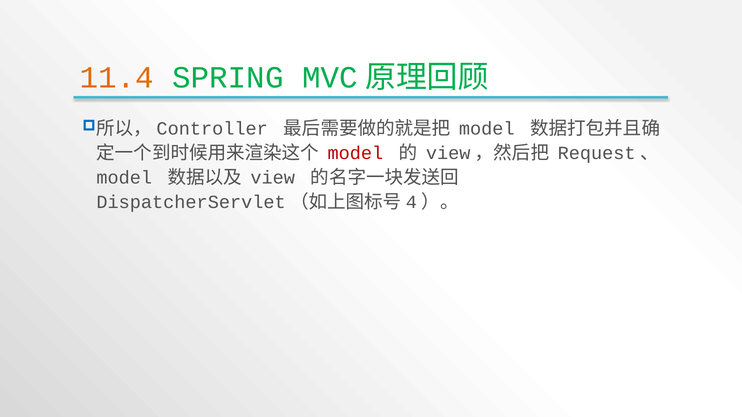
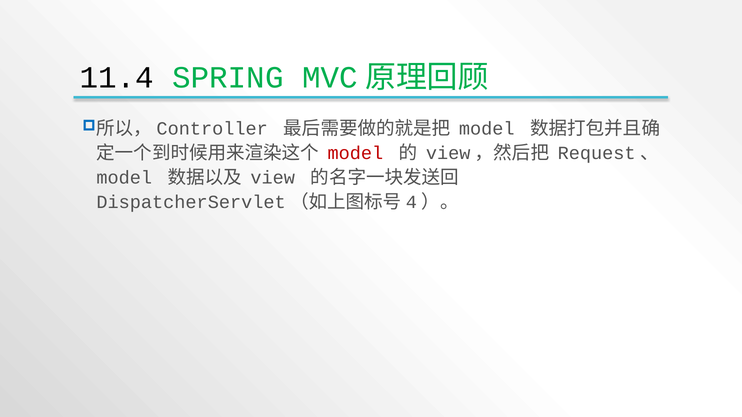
11.4 colour: orange -> black
